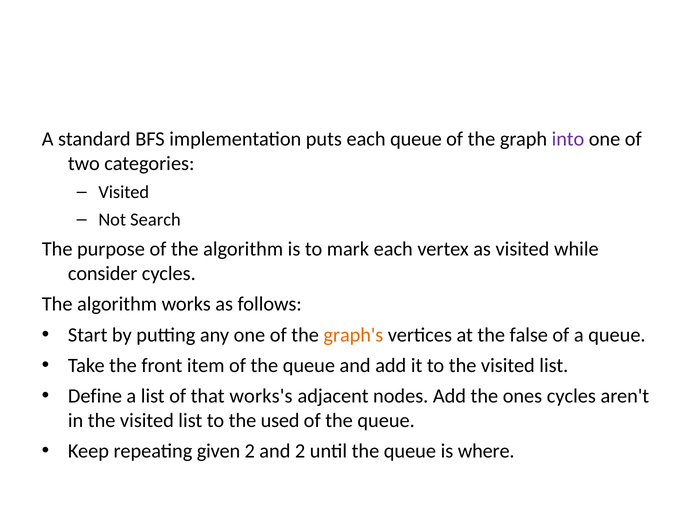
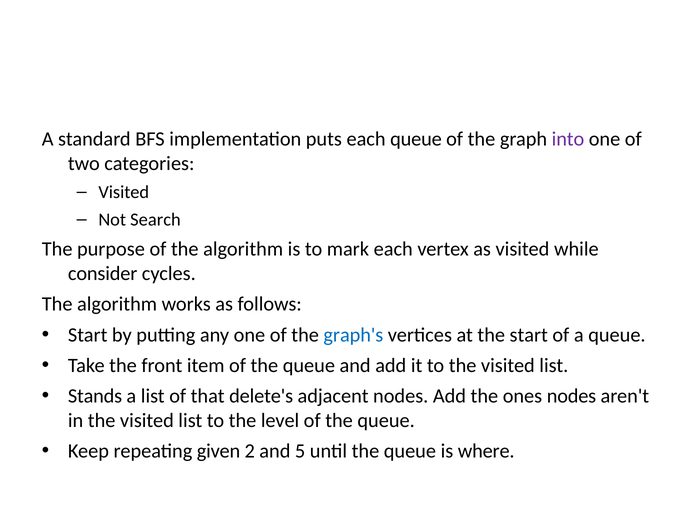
graph's colour: orange -> blue
the false: false -> start
Define: Define -> Stands
works's: works's -> delete's
ones cycles: cycles -> nodes
used: used -> level
and 2: 2 -> 5
